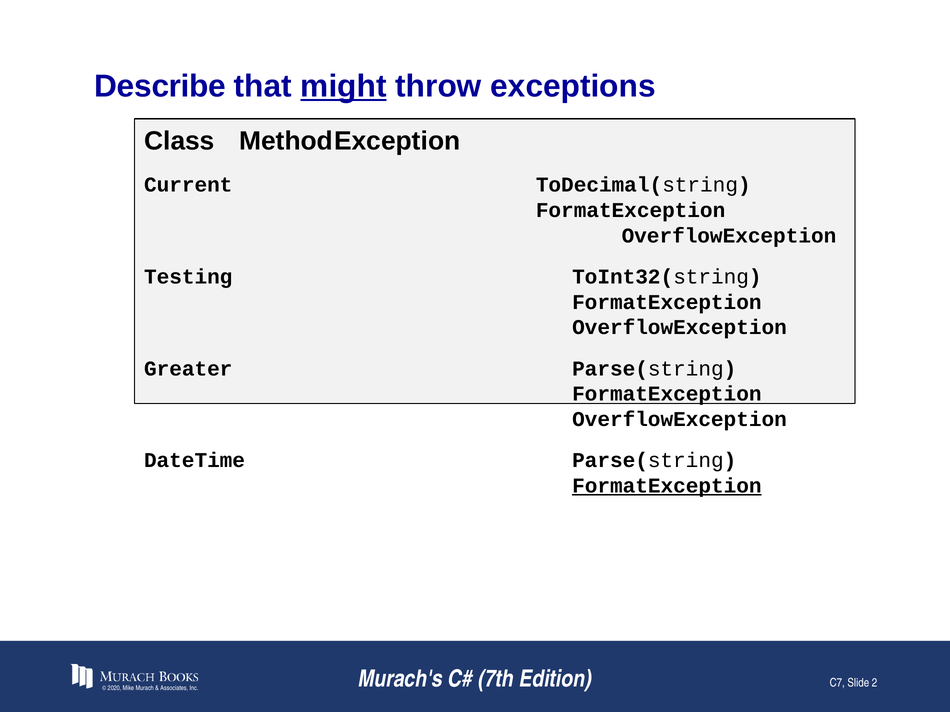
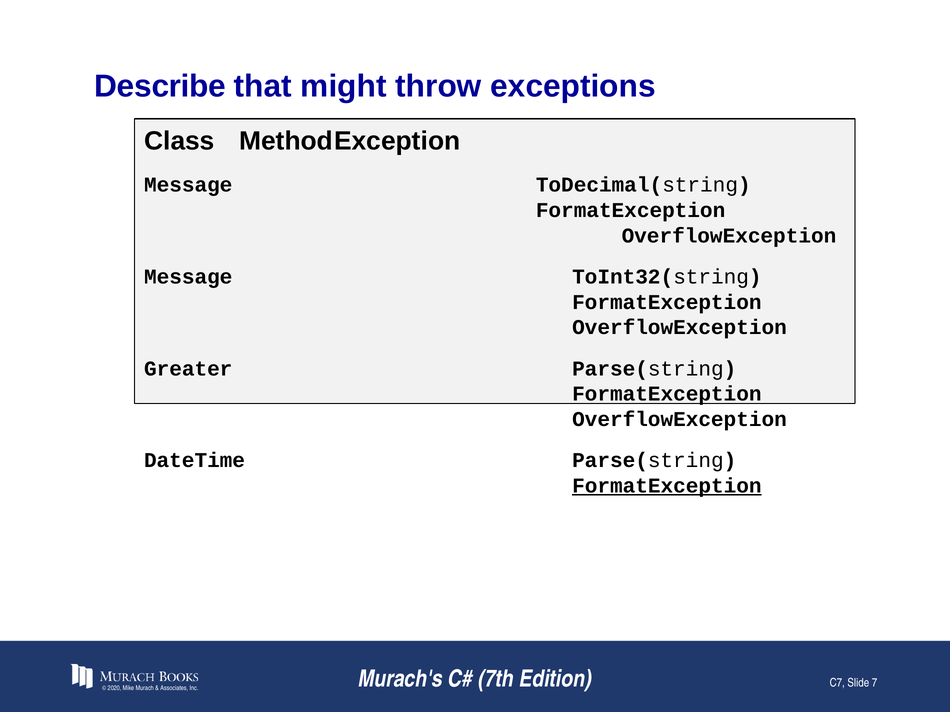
might underline: present -> none
Current at (188, 185): Current -> Message
Testing at (188, 277): Testing -> Message
2: 2 -> 7
